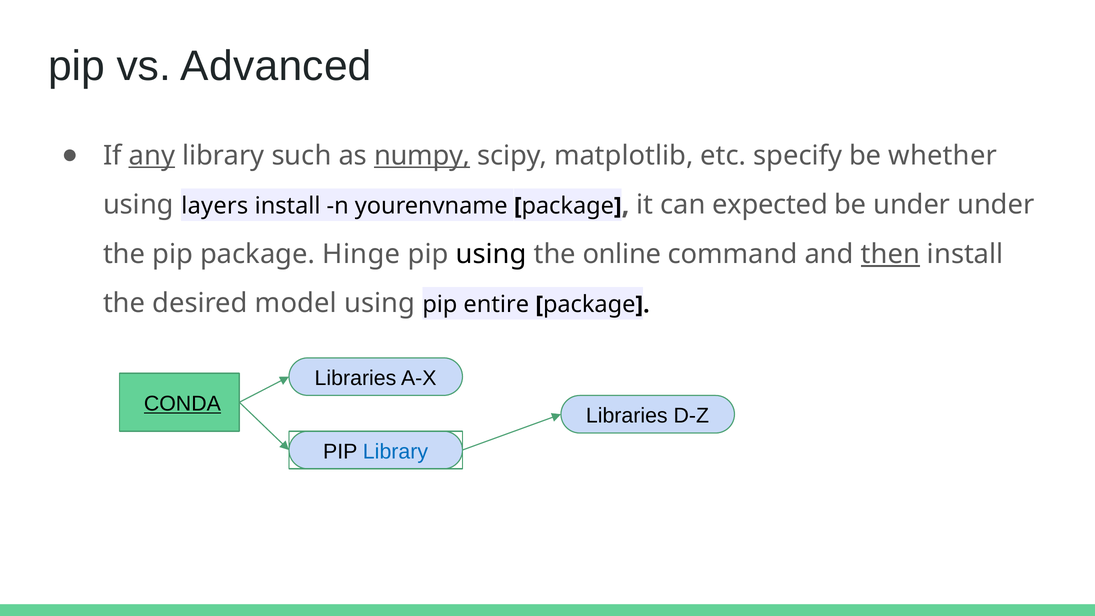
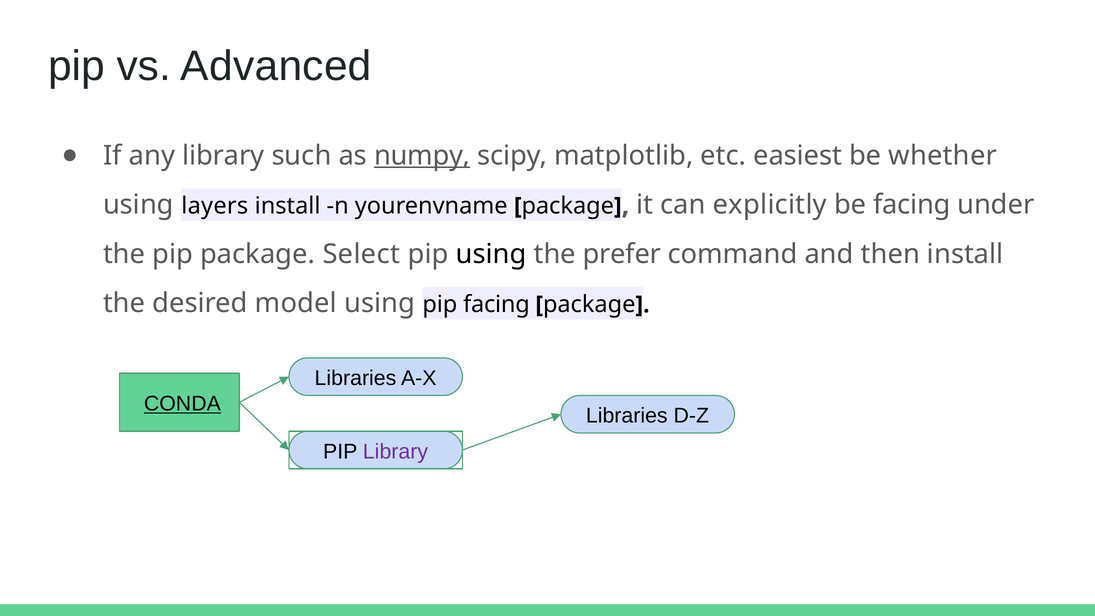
any underline: present -> none
specify: specify -> easiest
expected: expected -> explicitly
be under: under -> facing
Hinge: Hinge -> Select
online: online -> prefer
then underline: present -> none
pip entire: entire -> facing
Library at (396, 451) colour: blue -> purple
